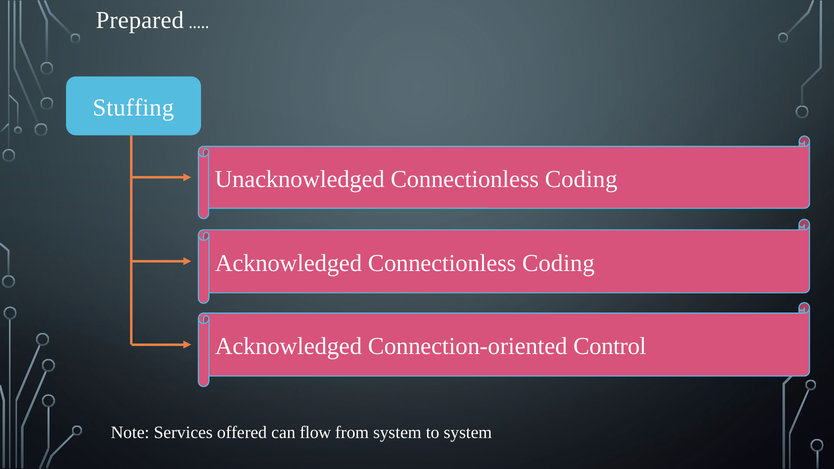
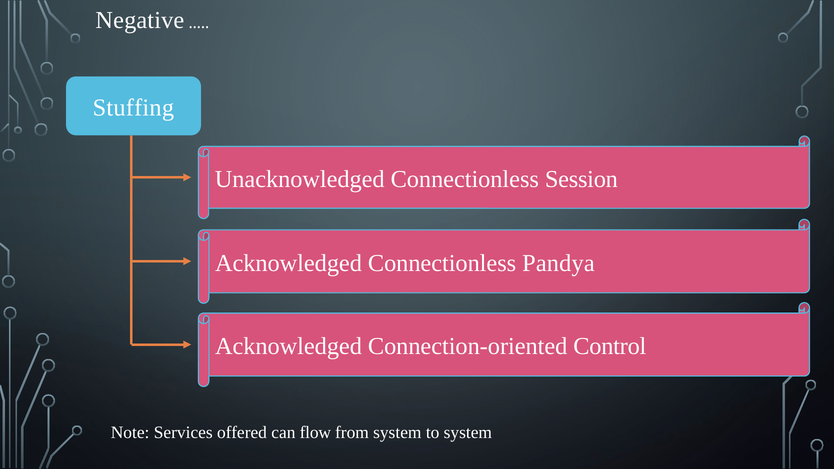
Prepared: Prepared -> Negative
Unacknowledged Connectionless Coding: Coding -> Session
Acknowledged Connectionless Coding: Coding -> Pandya
